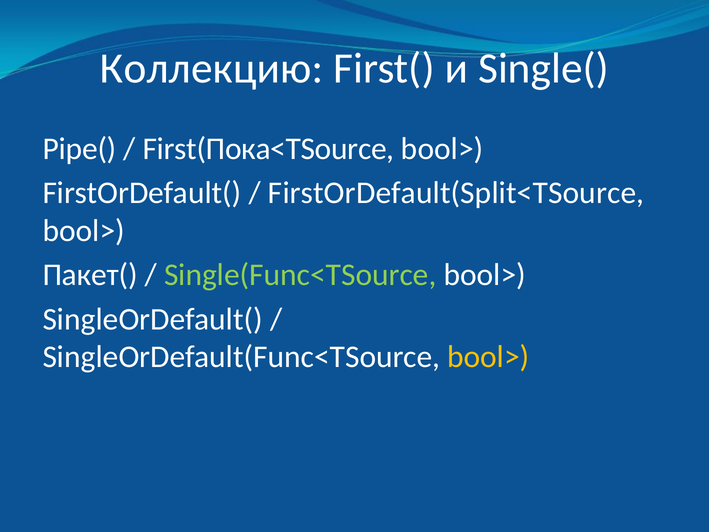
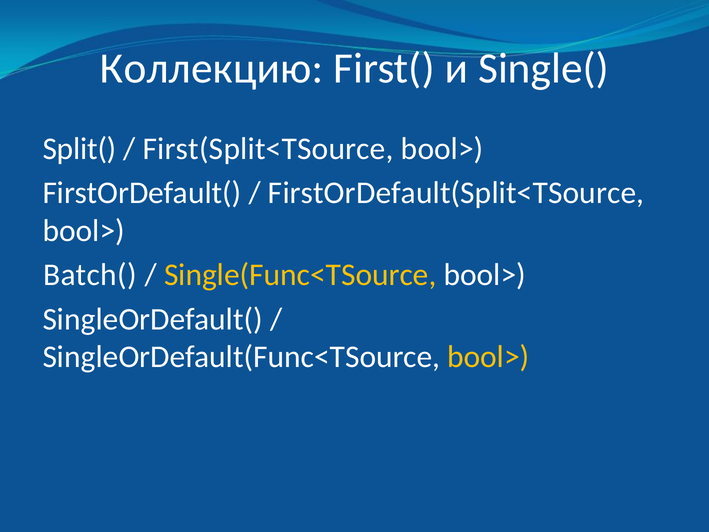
Pipe(: Pipe( -> Split(
First(Пока<TSource: First(Пока<TSource -> First(Split<TSource
Пакет(: Пакет( -> Batch(
Single(Func<TSource colour: light green -> yellow
